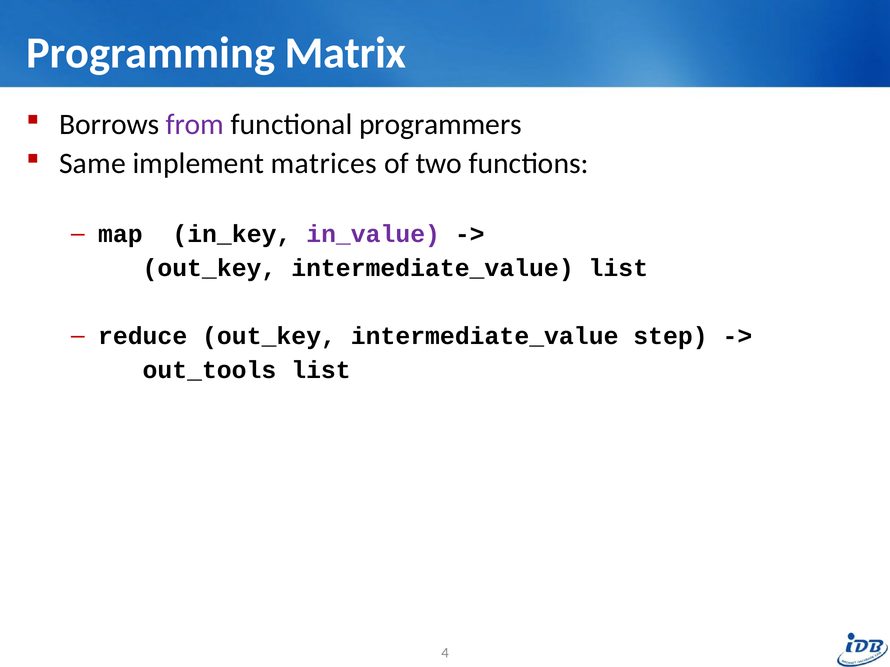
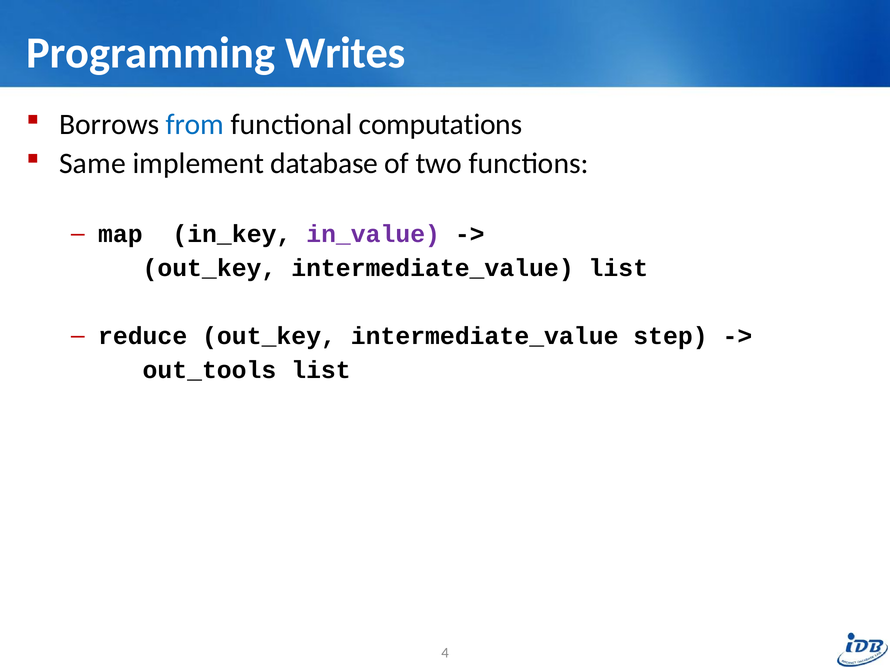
Matrix: Matrix -> Writes
from colour: purple -> blue
programmers: programmers -> computations
matrices: matrices -> database
